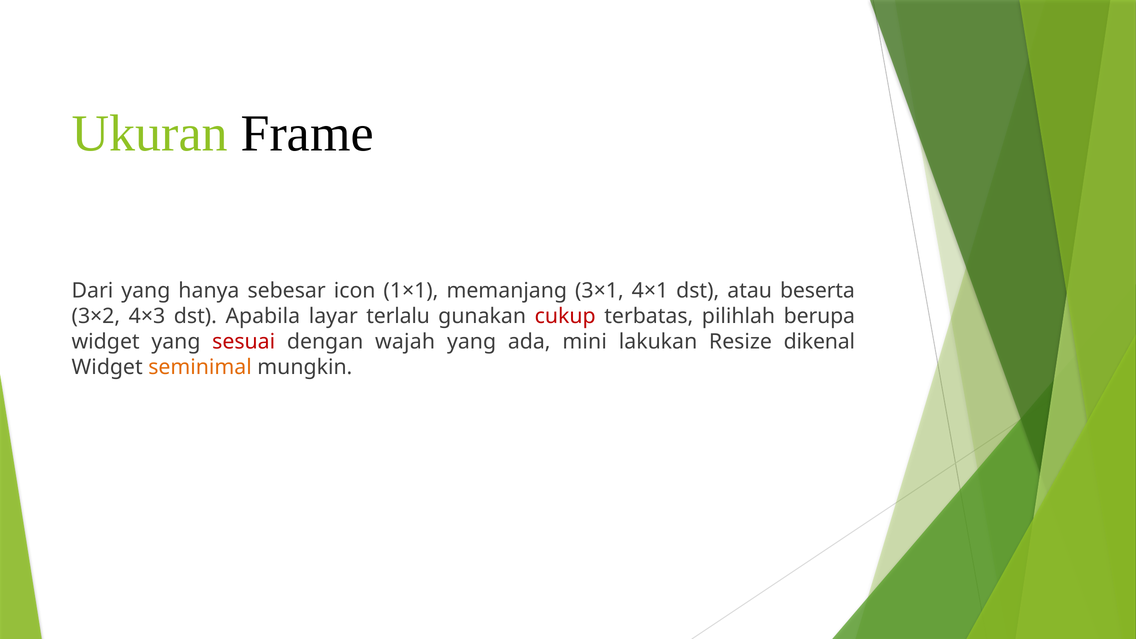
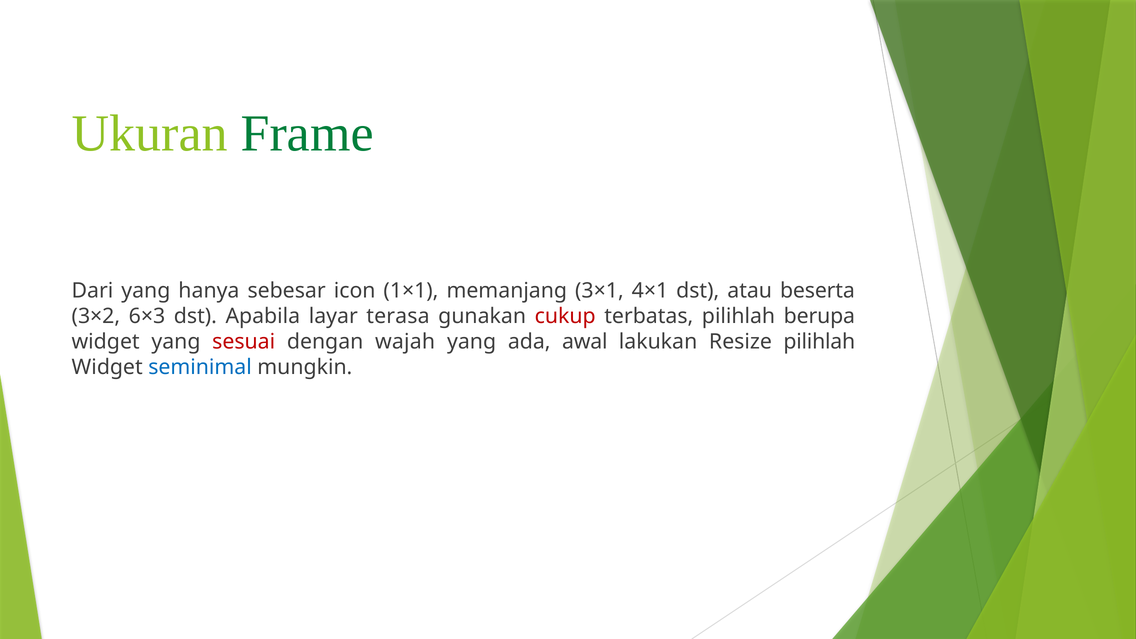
Frame colour: black -> green
4×3: 4×3 -> 6×3
terlalu: terlalu -> terasa
mini: mini -> awal
Resize dikenal: dikenal -> pilihlah
seminimal colour: orange -> blue
